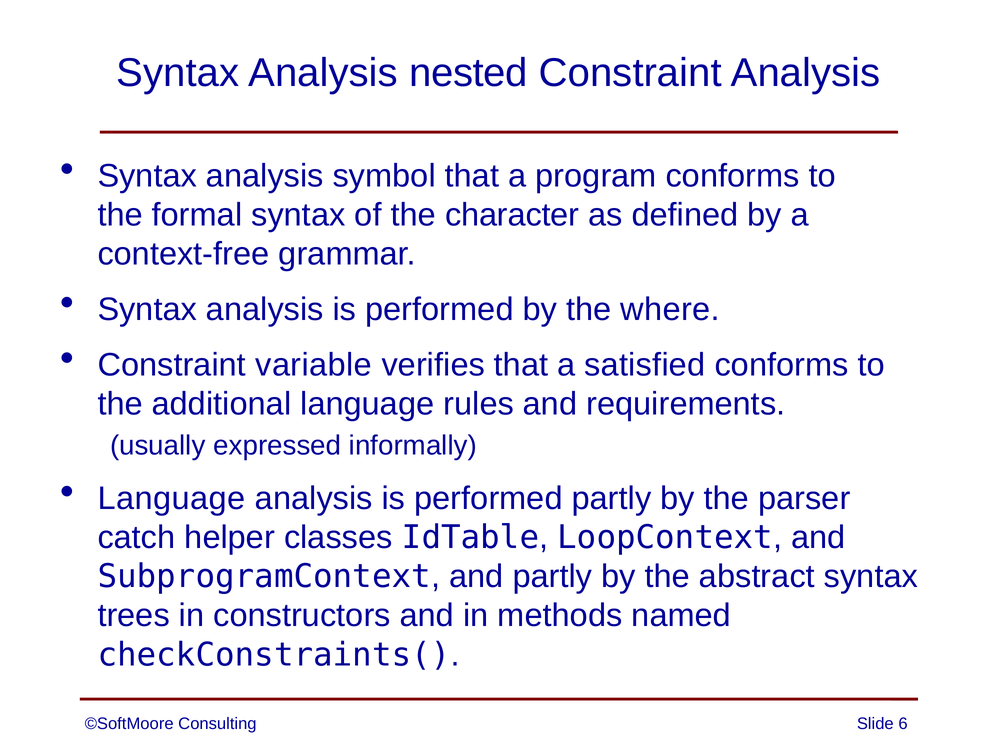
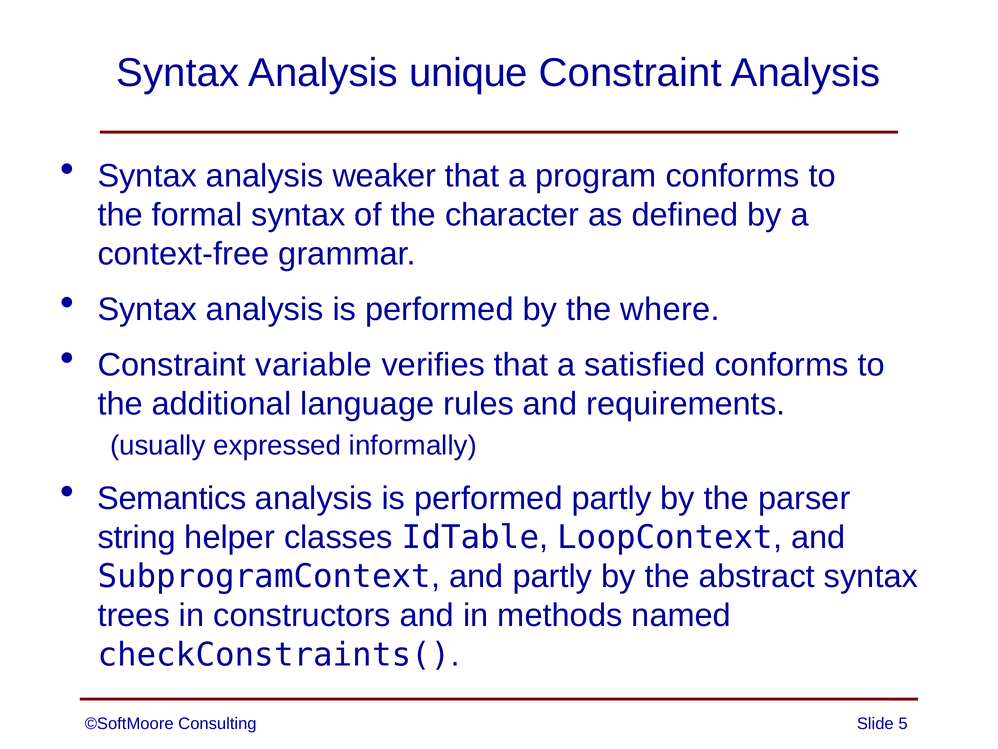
nested: nested -> unique
symbol: symbol -> weaker
Language at (172, 498): Language -> Semantics
catch: catch -> string
6: 6 -> 5
